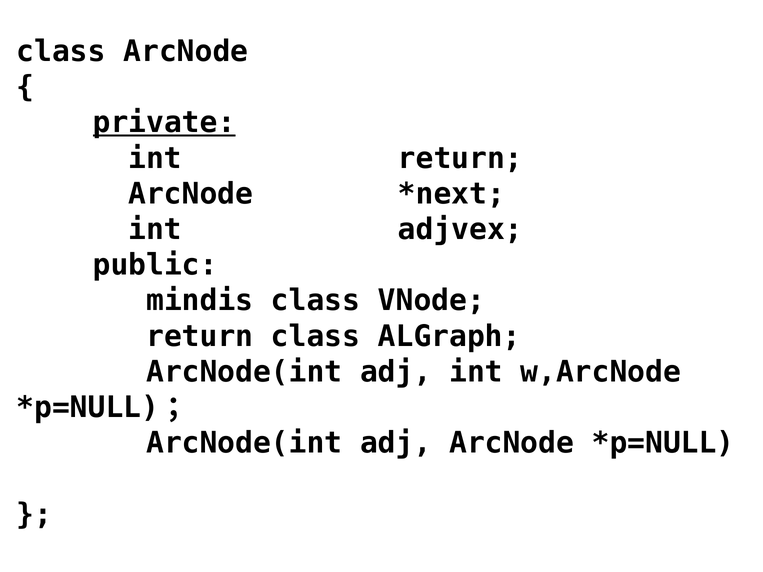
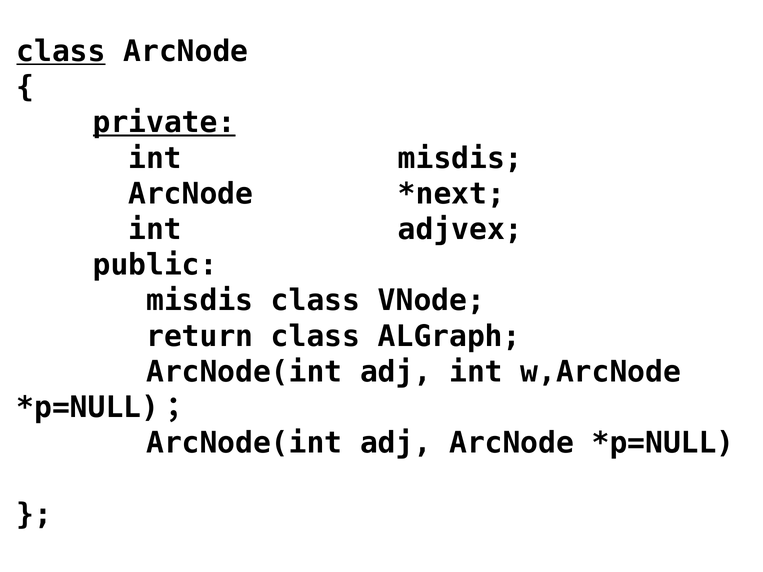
class at (61, 51) underline: none -> present
int return: return -> misdis
mindis at (200, 301): mindis -> misdis
